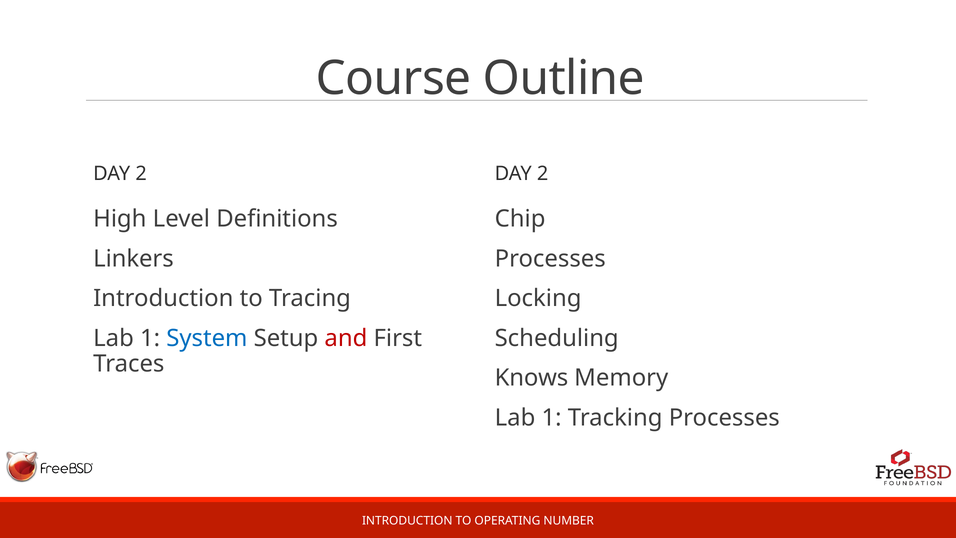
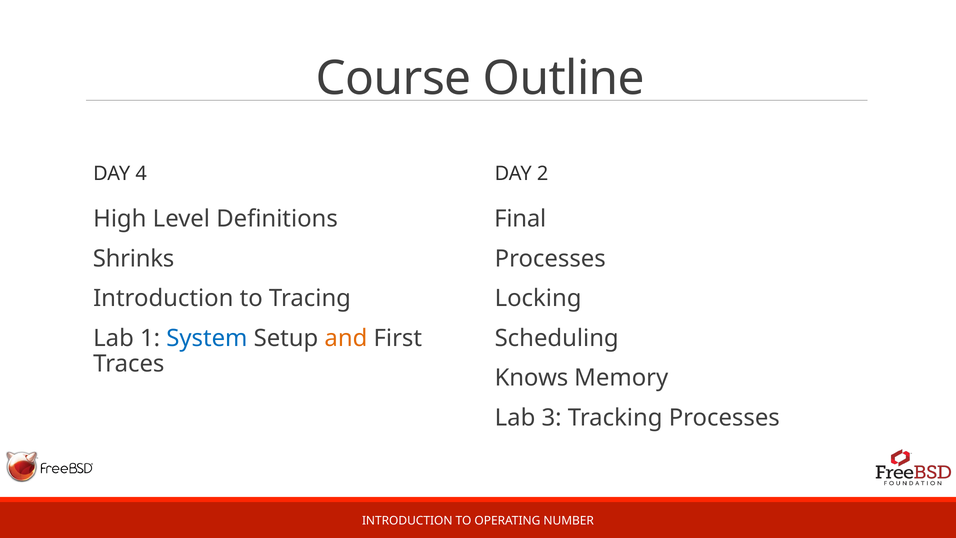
2 at (141, 173): 2 -> 4
Chip: Chip -> Final
Linkers: Linkers -> Shrinks
and colour: red -> orange
1 at (552, 418): 1 -> 3
